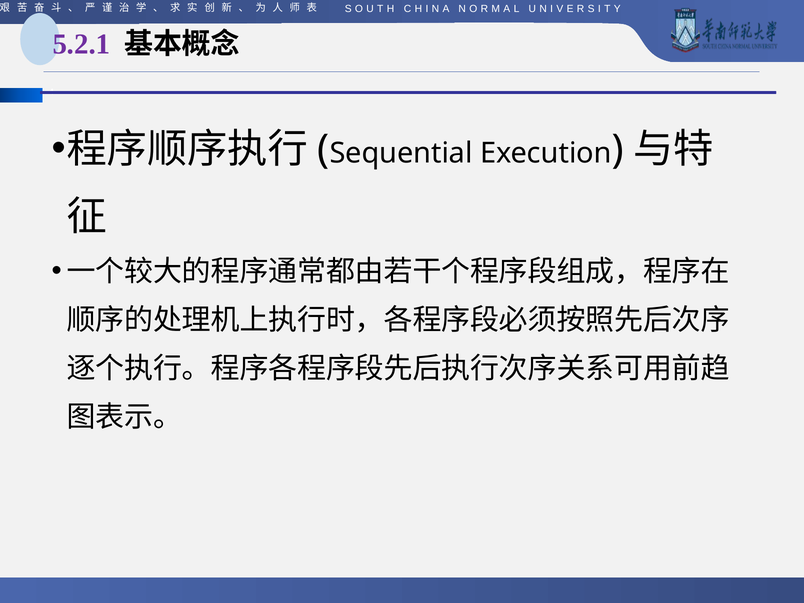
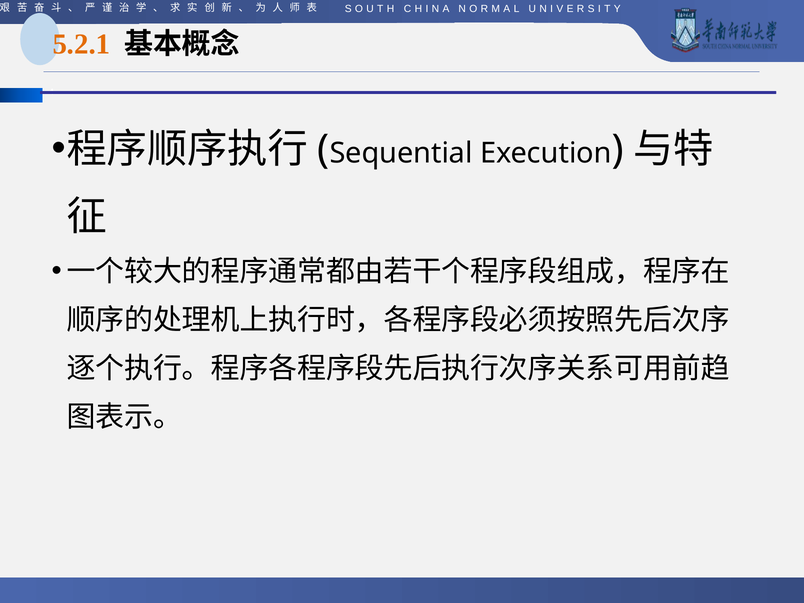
5.2.1 colour: purple -> orange
